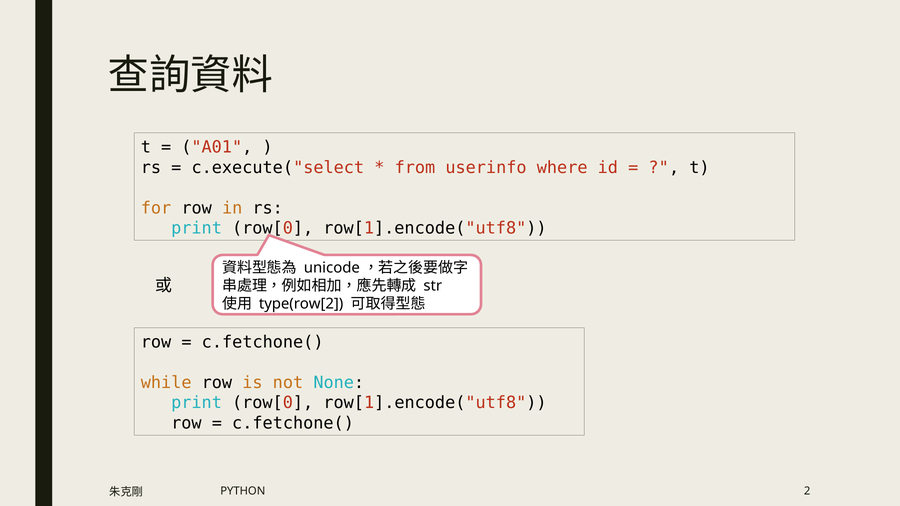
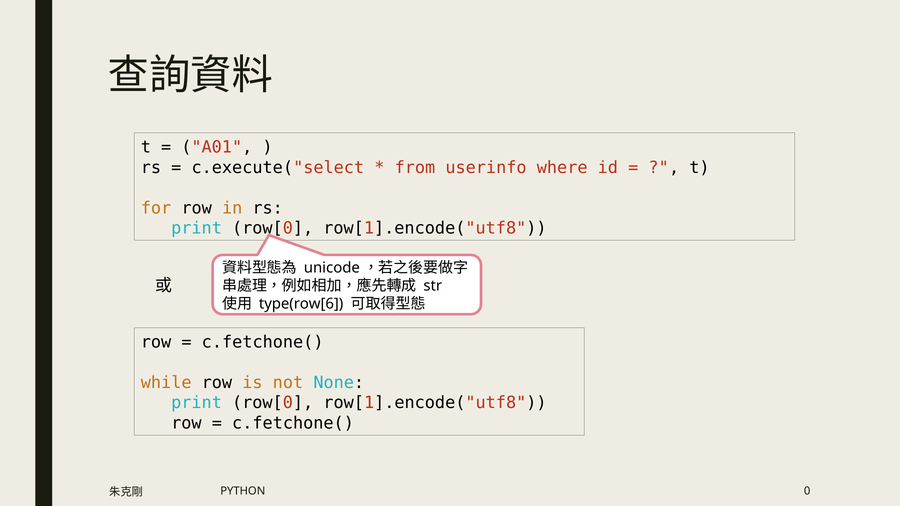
type(row[2: type(row[2 -> type(row[6
2: 2 -> 0
